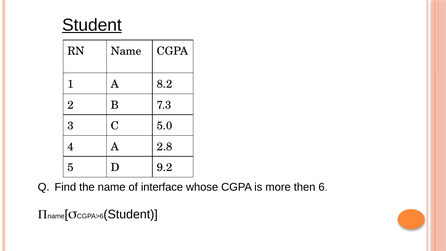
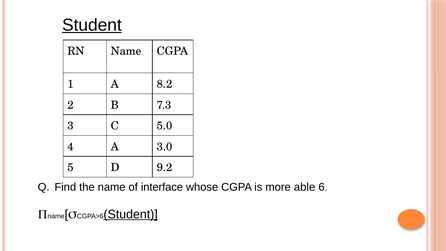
2.8: 2.8 -> 3.0
then: then -> able
Student at (131, 214) underline: none -> present
